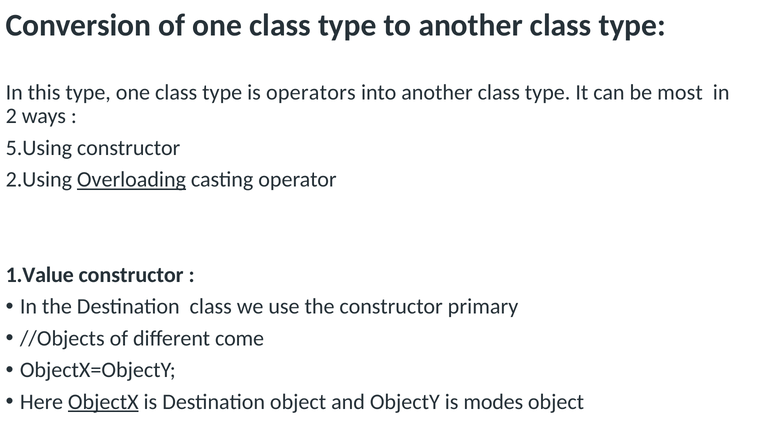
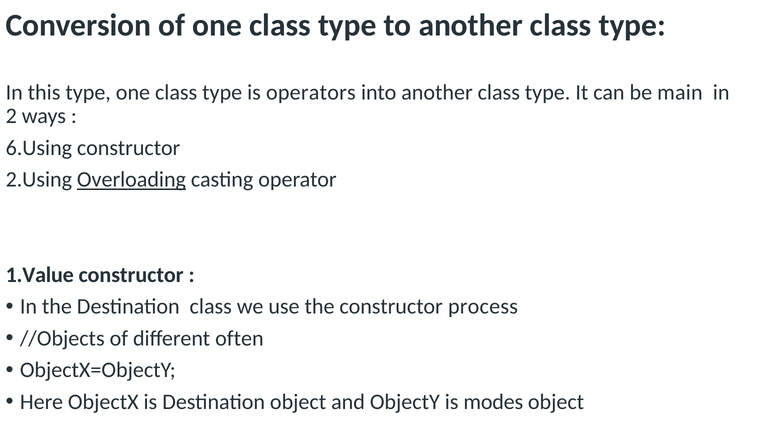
most: most -> main
5.Using: 5.Using -> 6.Using
primary: primary -> process
come: come -> often
ObjectX underline: present -> none
